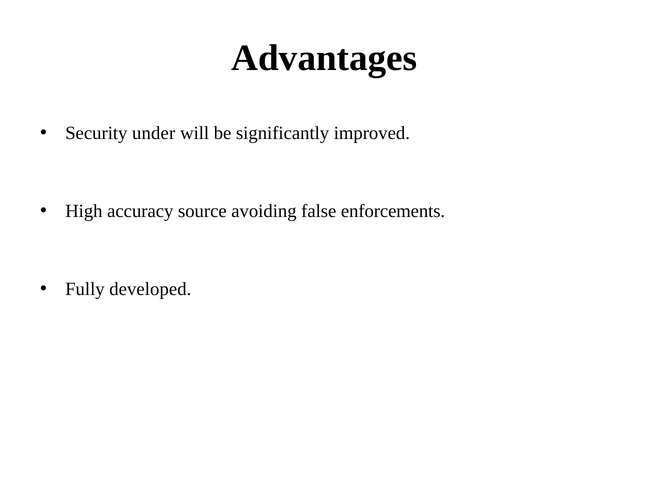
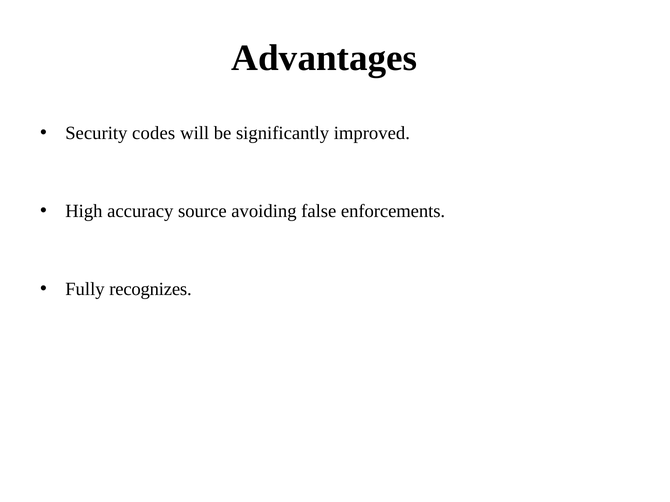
under: under -> codes
developed: developed -> recognizes
